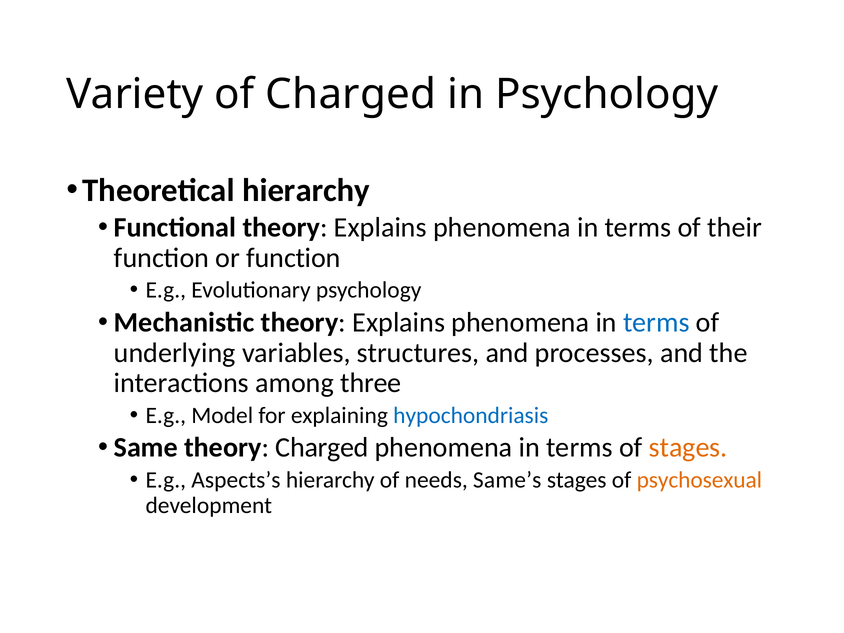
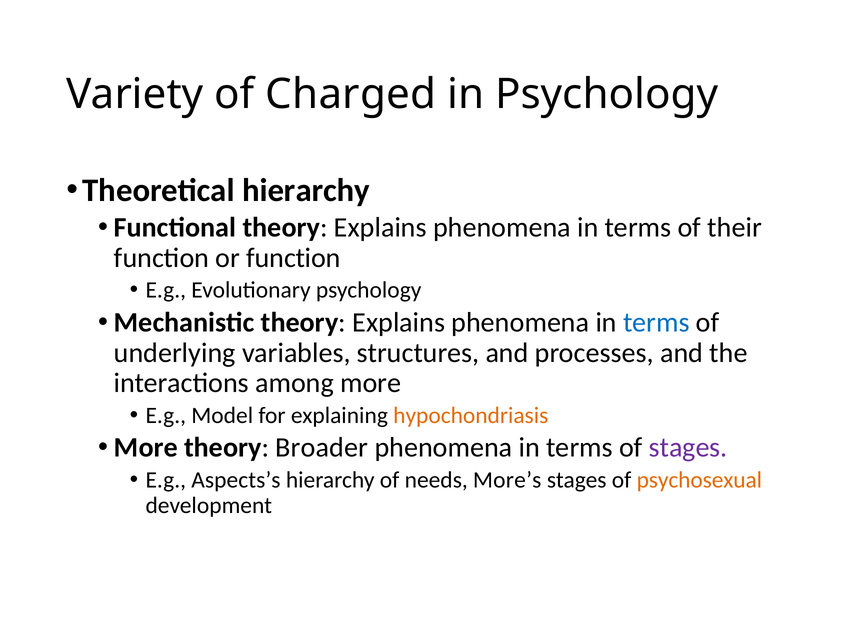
among three: three -> more
hypochondriasis colour: blue -> orange
Same at (146, 448): Same -> More
theory Charged: Charged -> Broader
stages at (688, 448) colour: orange -> purple
Same’s: Same’s -> More’s
